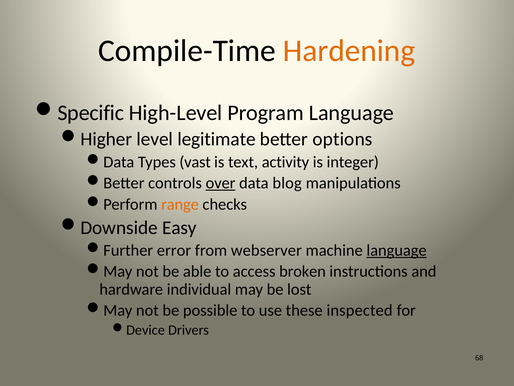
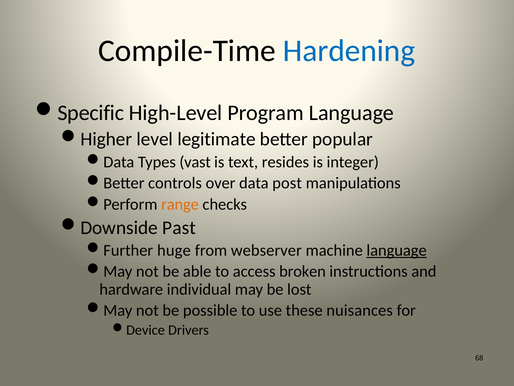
Hardening colour: orange -> blue
options: options -> popular
activity: activity -> resides
over underline: present -> none
blog: blog -> post
Easy: Easy -> Past
error: error -> huge
inspected: inspected -> nuisances
